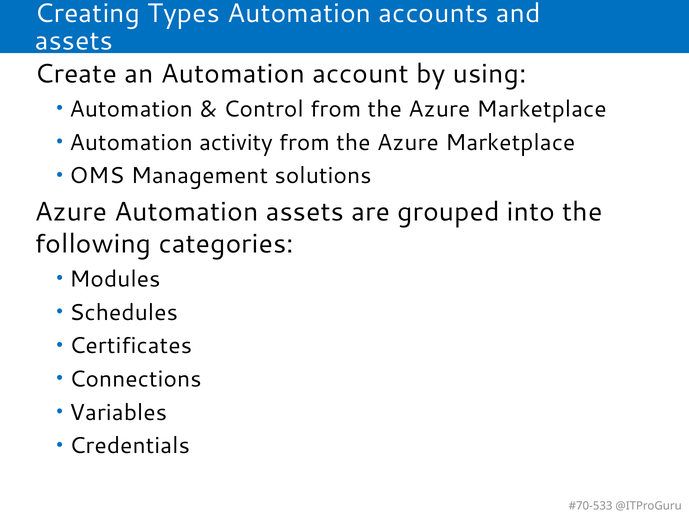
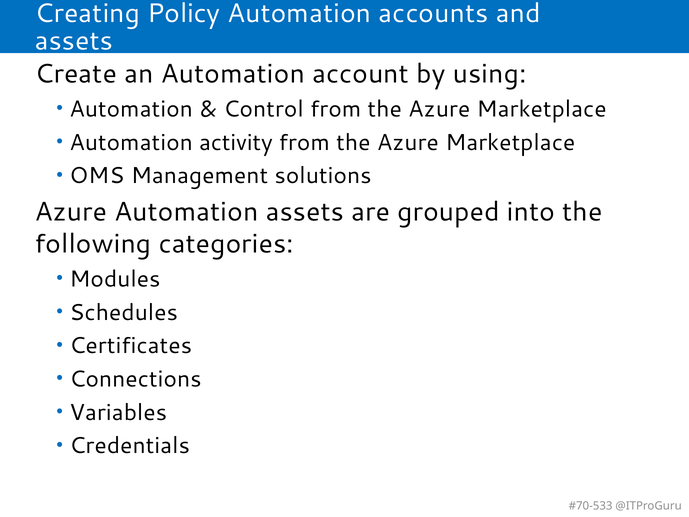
Types: Types -> Policy
